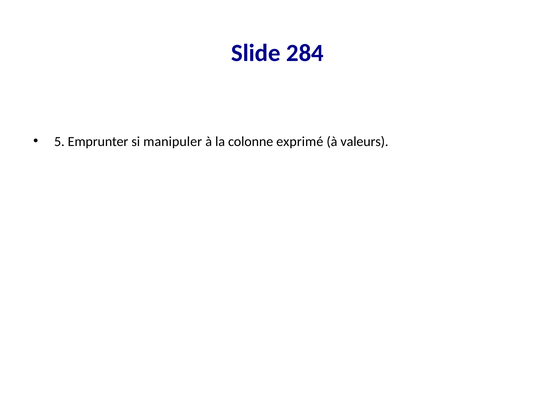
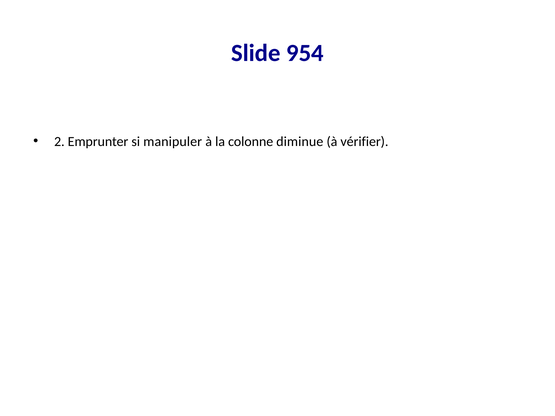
284: 284 -> 954
5: 5 -> 2
exprimé: exprimé -> diminue
valeurs: valeurs -> vérifier
